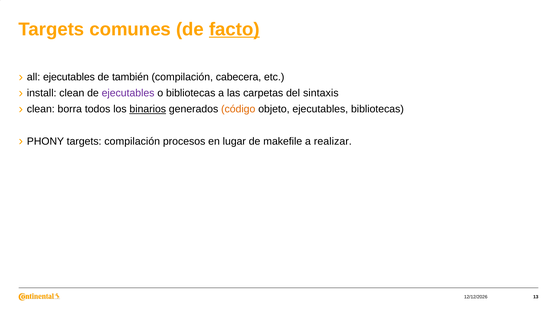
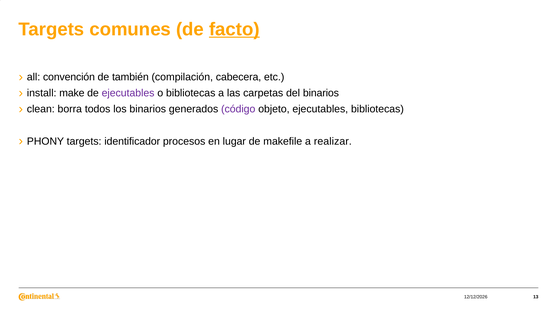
all ejecutables: ejecutables -> convención
install clean: clean -> make
del sintaxis: sintaxis -> binarios
binarios at (148, 109) underline: present -> none
código colour: orange -> purple
targets compilación: compilación -> identificador
